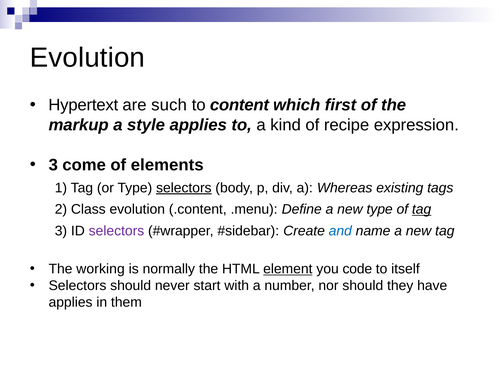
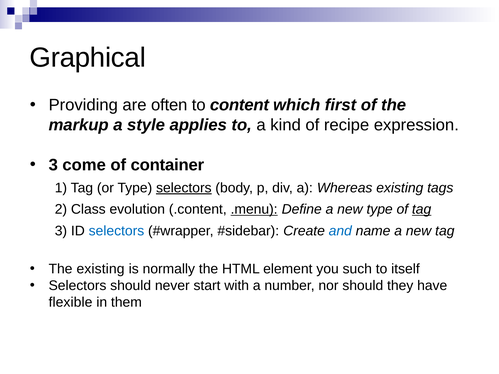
Evolution at (87, 58): Evolution -> Graphical
Hypertext: Hypertext -> Providing
such: such -> often
elements: elements -> container
.menu underline: none -> present
selectors at (116, 231) colour: purple -> blue
The working: working -> existing
element underline: present -> none
code: code -> such
applies at (71, 302): applies -> flexible
